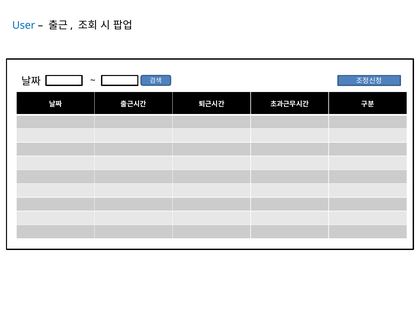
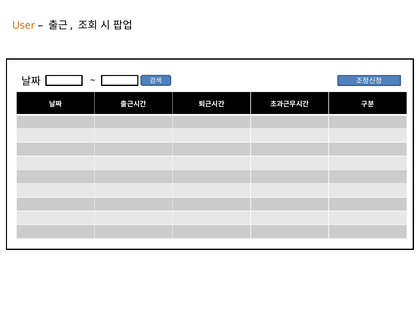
User colour: blue -> orange
